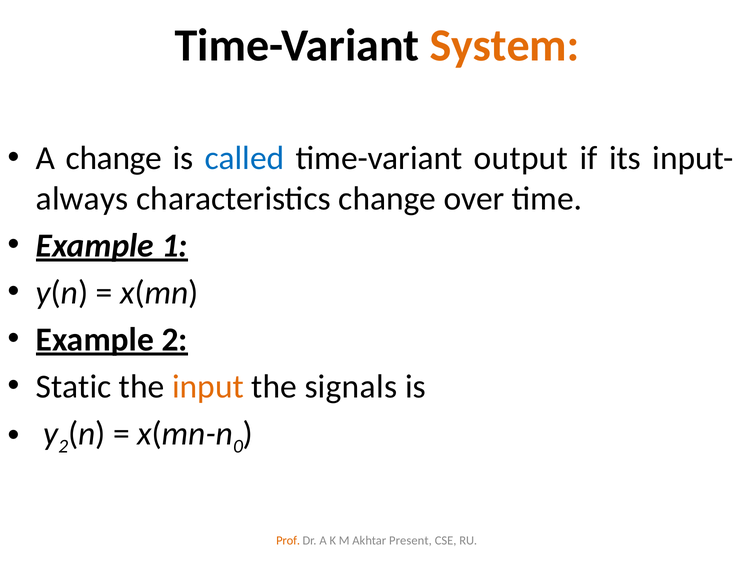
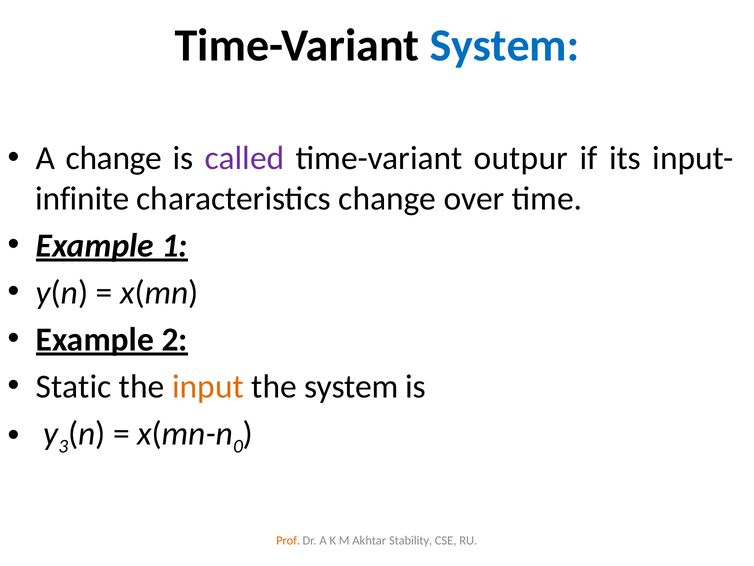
System at (505, 45) colour: orange -> blue
called colour: blue -> purple
output: output -> outpur
always: always -> infinite
the signals: signals -> system
2 at (63, 446): 2 -> 3
Present: Present -> Stability
